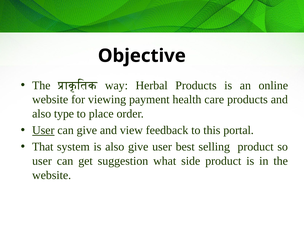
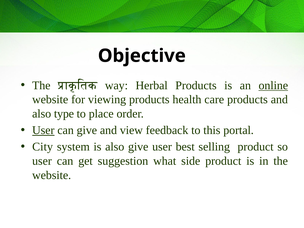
online underline: none -> present
viewing payment: payment -> products
That: That -> City
